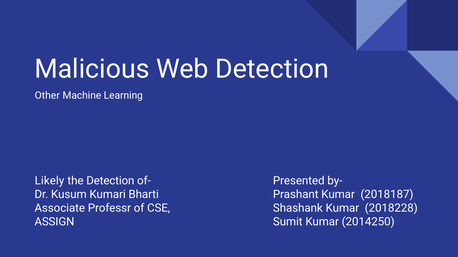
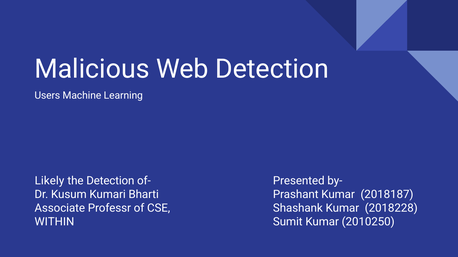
Other: Other -> Users
ASSIGN: ASSIGN -> WITHIN
2014250: 2014250 -> 2010250
